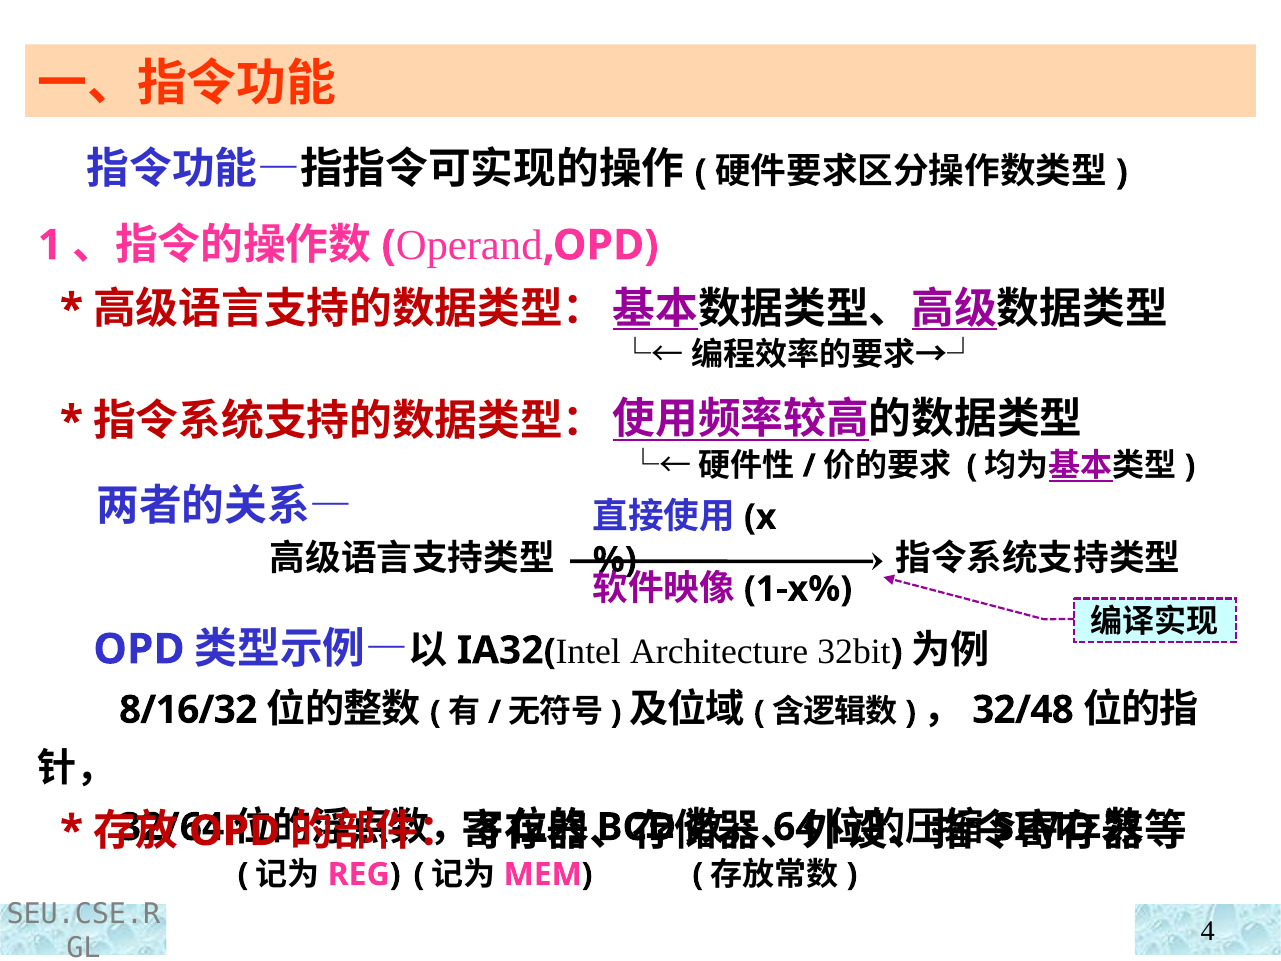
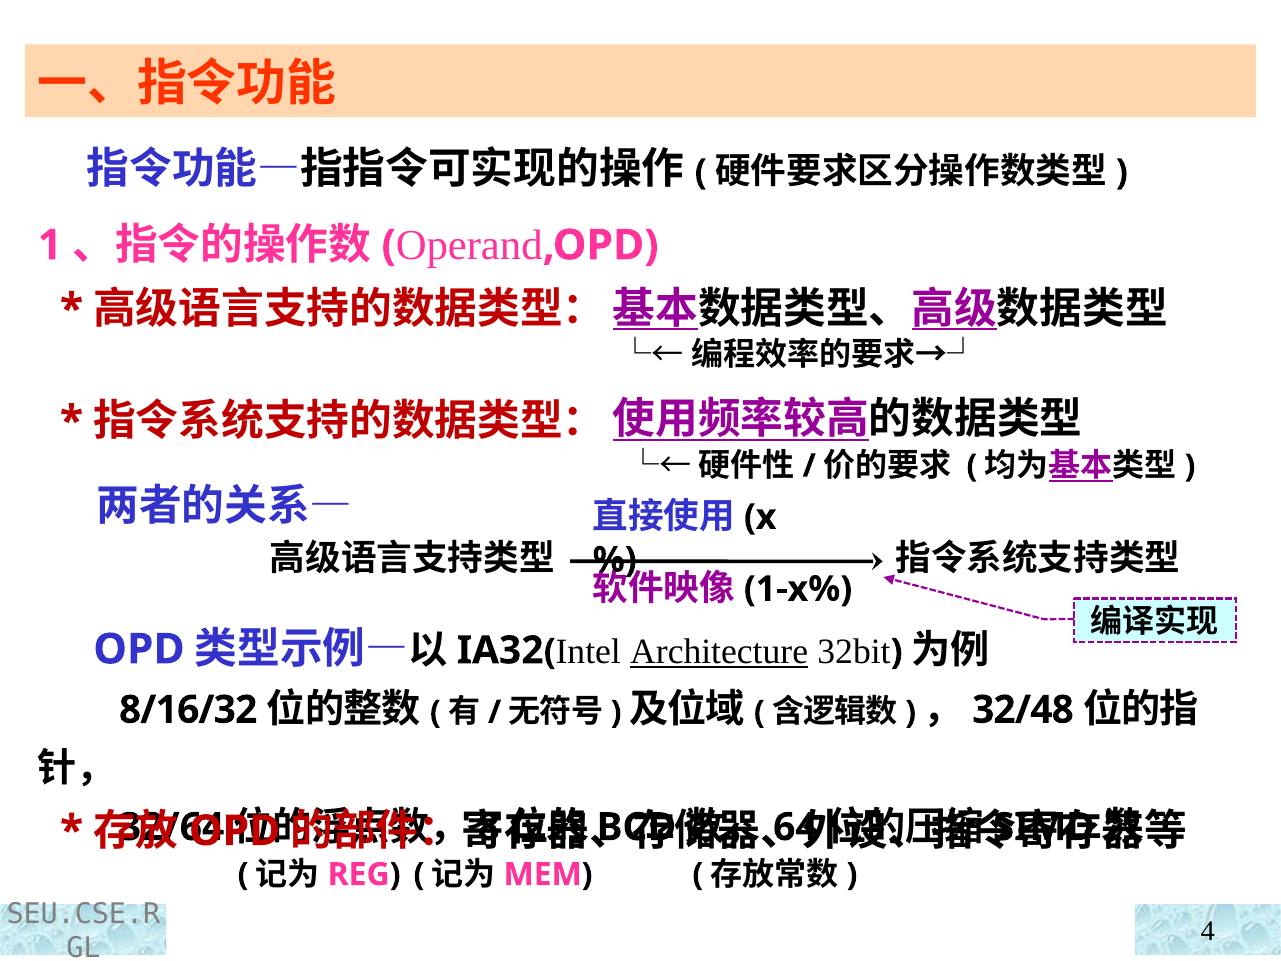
Architecture underline: none -> present
